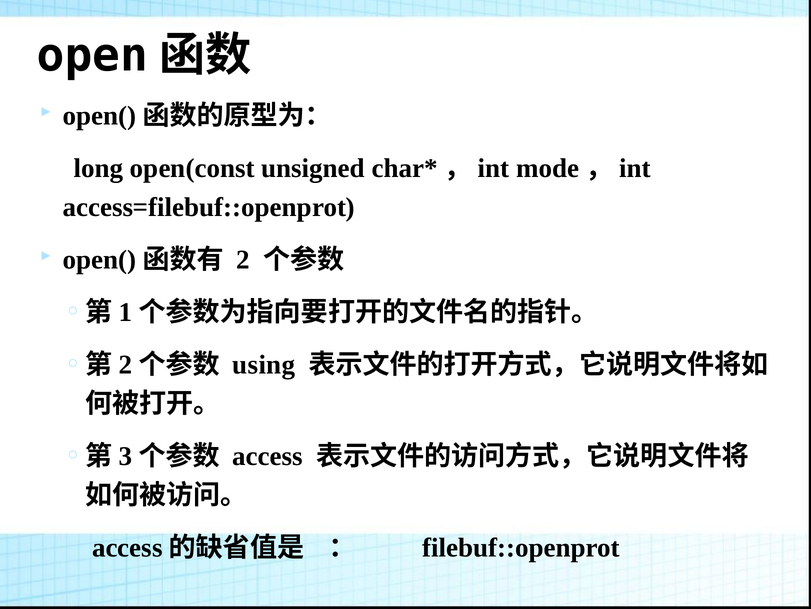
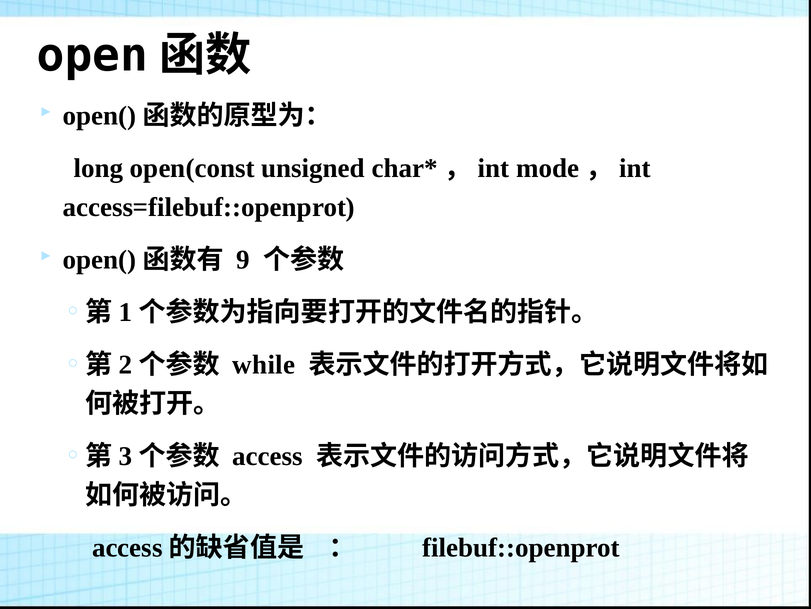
2: 2 -> 9
using: using -> while
